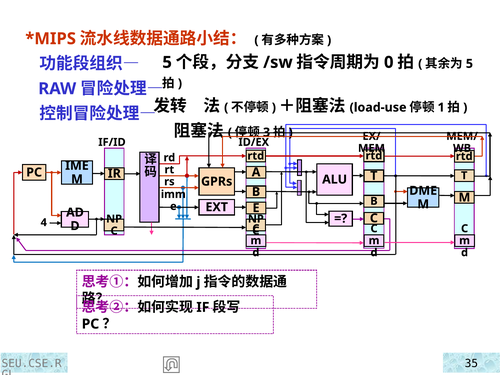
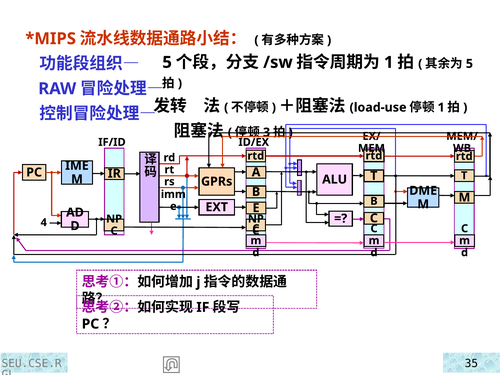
0 at (389, 62): 0 -> 1
